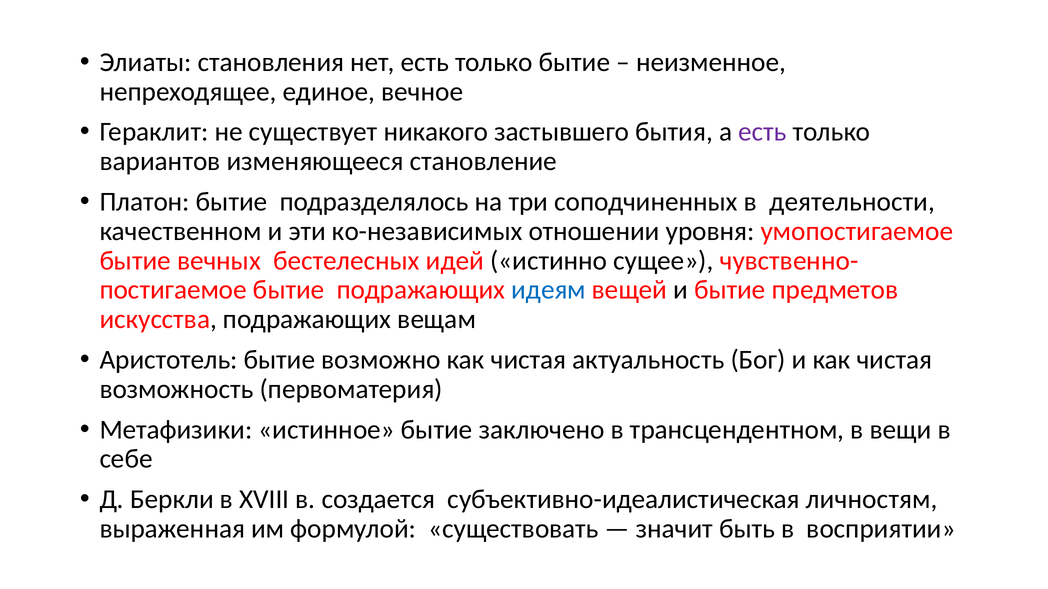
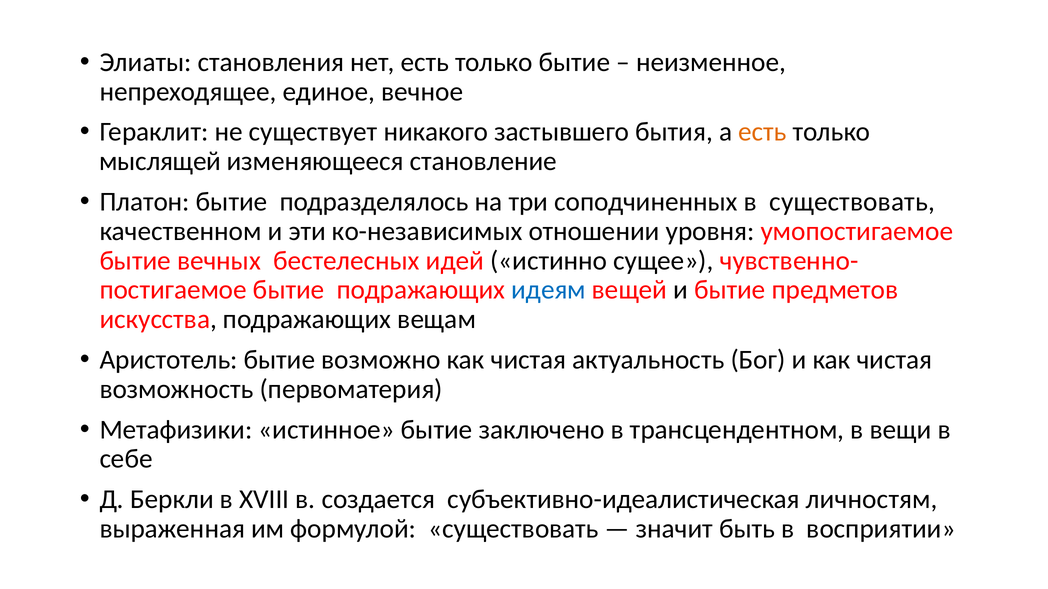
есть at (762, 132) colour: purple -> orange
вариантов: вариантов -> мыслящей
в деятельности: деятельности -> существовать
